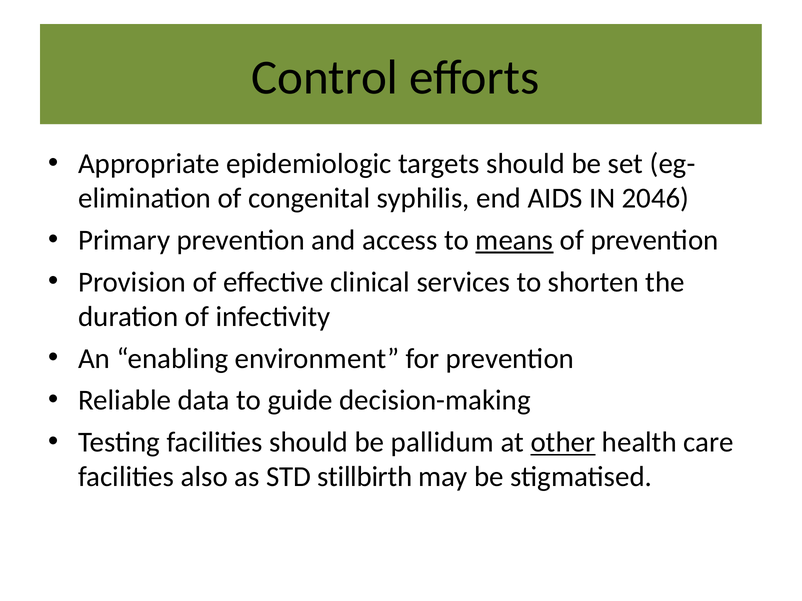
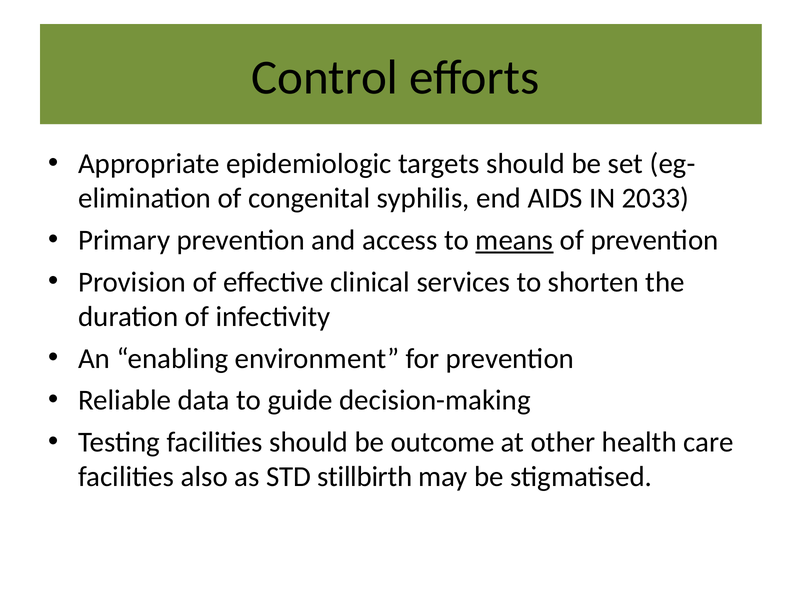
2046: 2046 -> 2033
pallidum: pallidum -> outcome
other underline: present -> none
